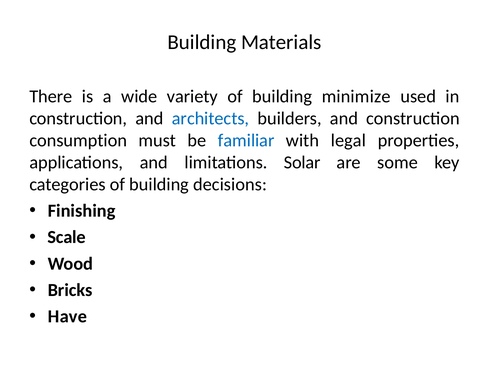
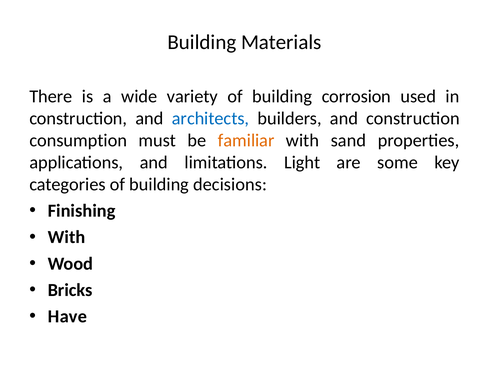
minimize: minimize -> corrosion
familiar colour: blue -> orange
legal: legal -> sand
Solar: Solar -> Light
Scale at (67, 237): Scale -> With
